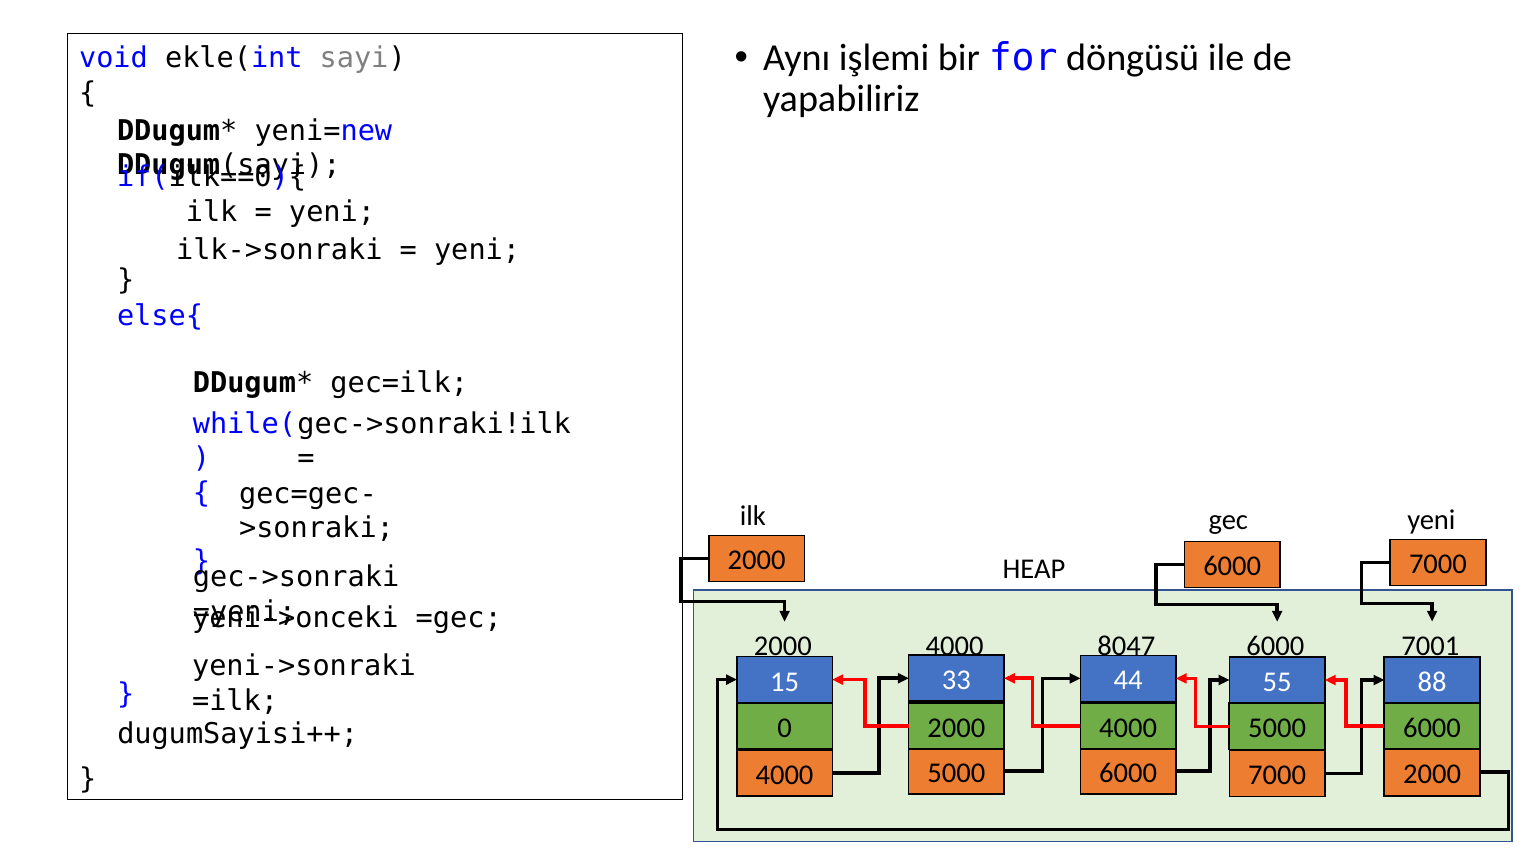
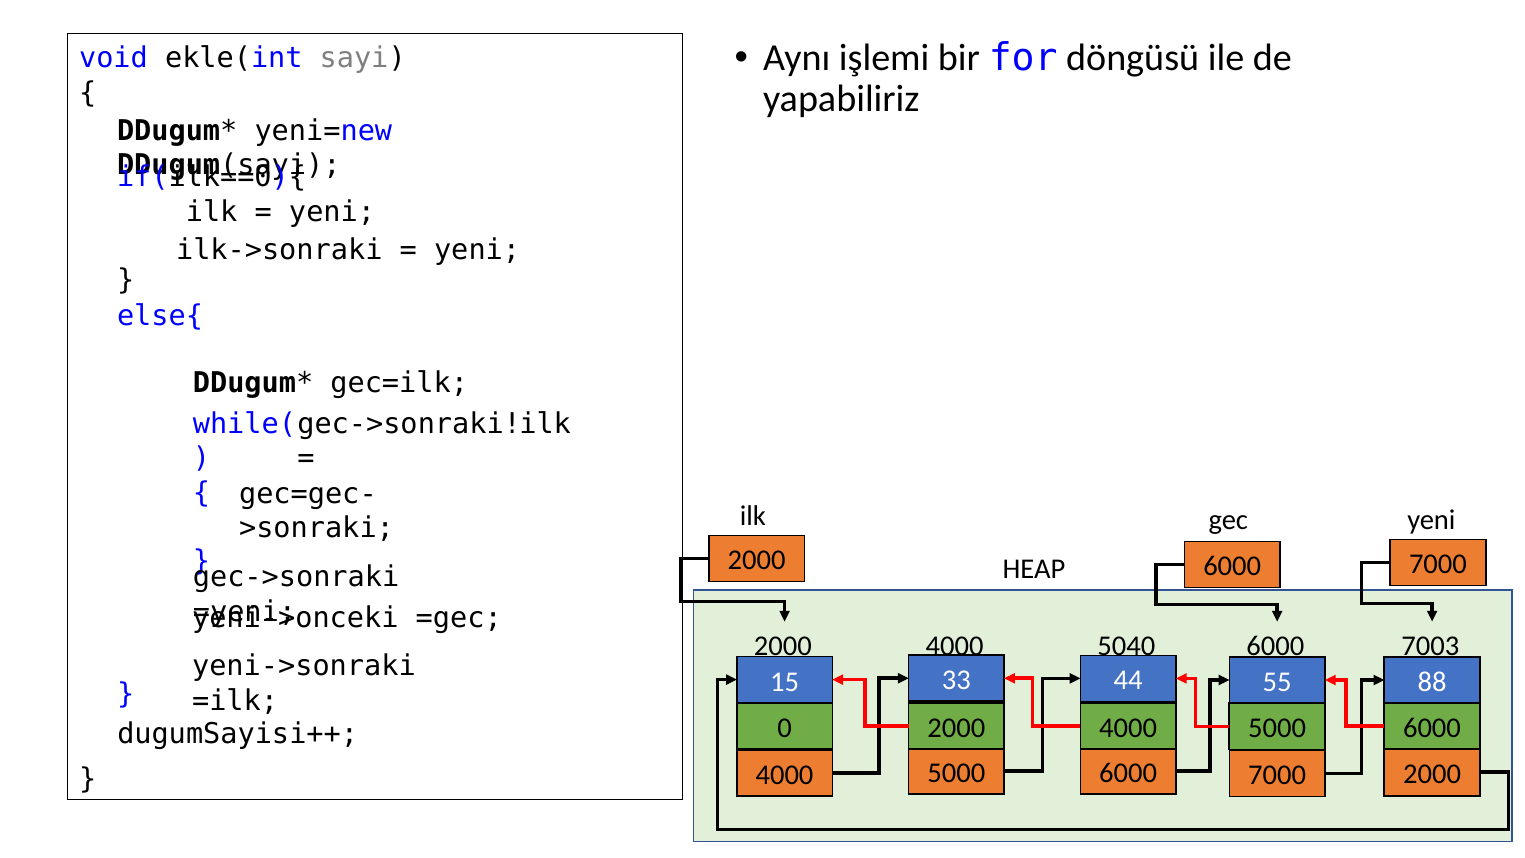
8047: 8047 -> 5040
7001: 7001 -> 7003
